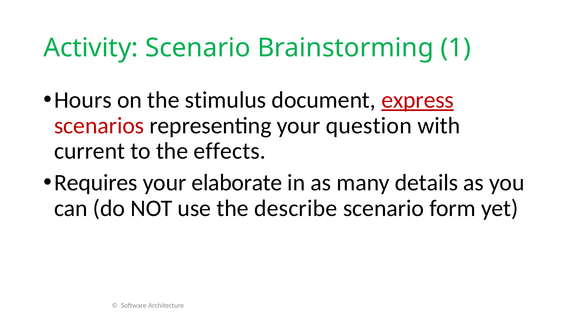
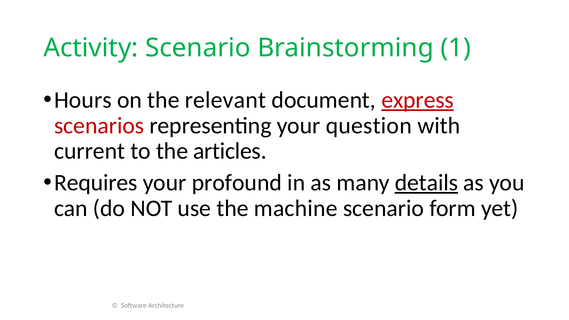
stimulus: stimulus -> relevant
effects: effects -> articles
elaborate: elaborate -> profound
details underline: none -> present
describe: describe -> machine
